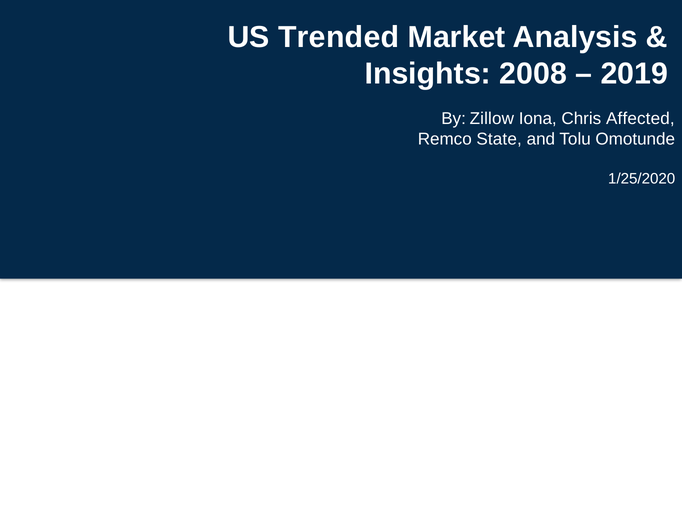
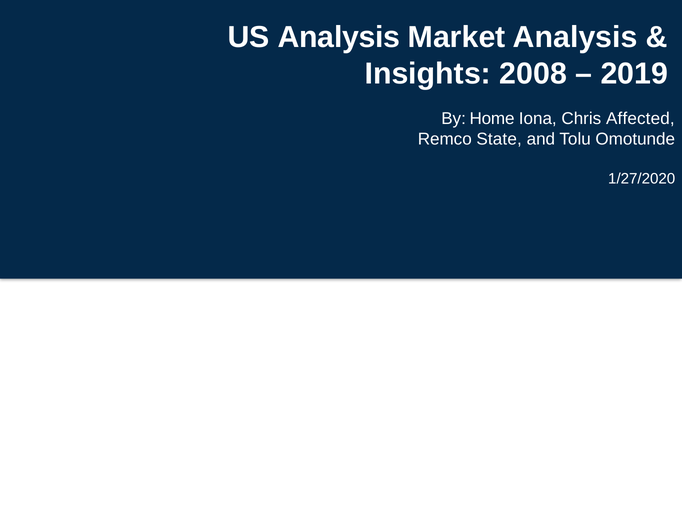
US Trended: Trended -> Analysis
Zillow: Zillow -> Home
1/25/2020: 1/25/2020 -> 1/27/2020
